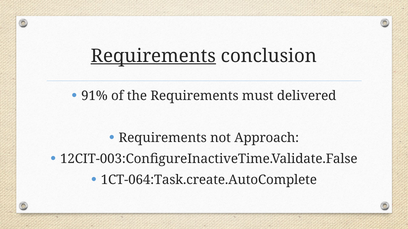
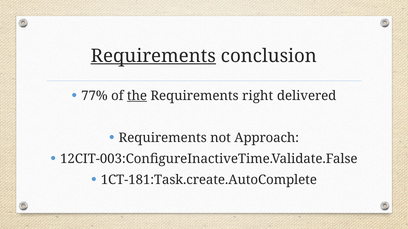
91%: 91% -> 77%
the underline: none -> present
must: must -> right
1CT-064:Task.create.AutoComplete: 1CT-064:Task.create.AutoComplete -> 1CT-181:Task.create.AutoComplete
